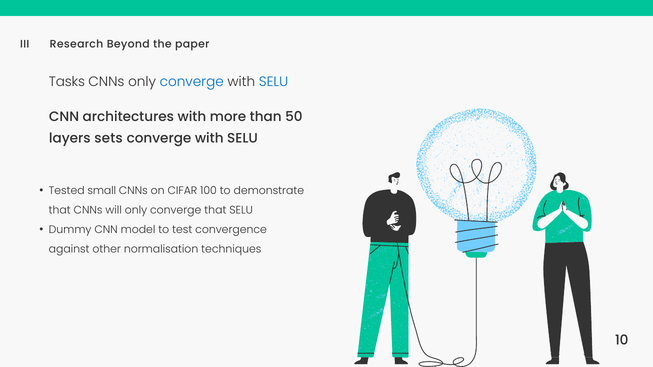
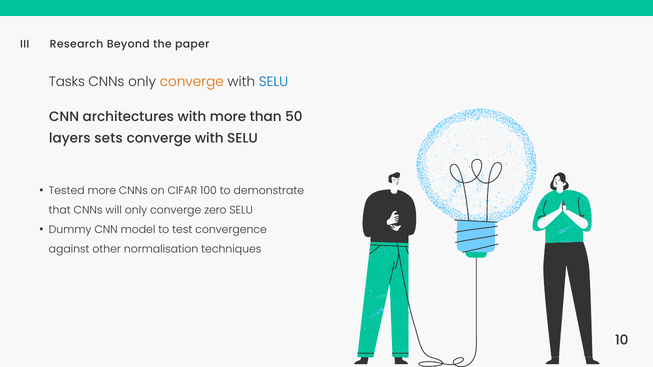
converge at (192, 82) colour: blue -> orange
Tested small: small -> more
converge that: that -> zero
